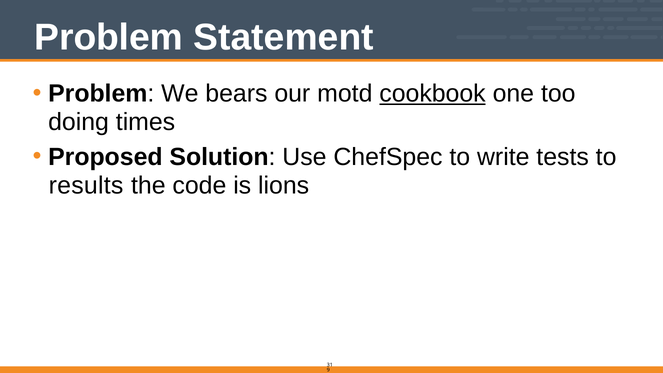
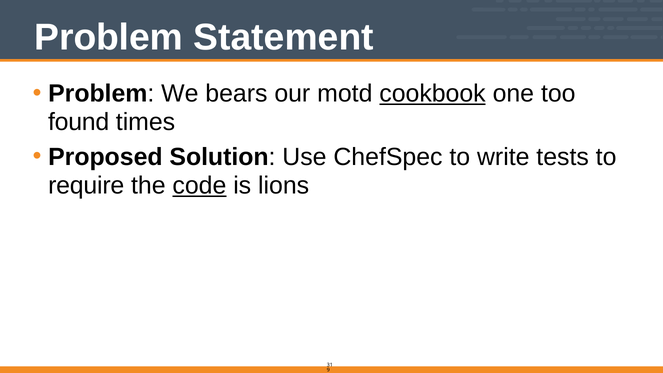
doing: doing -> found
results: results -> require
code underline: none -> present
